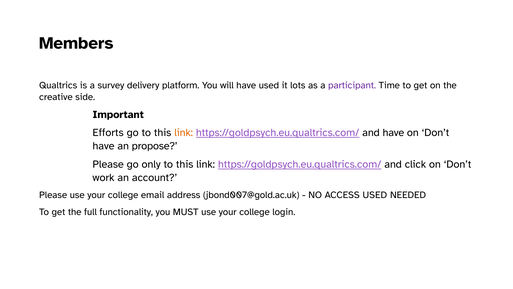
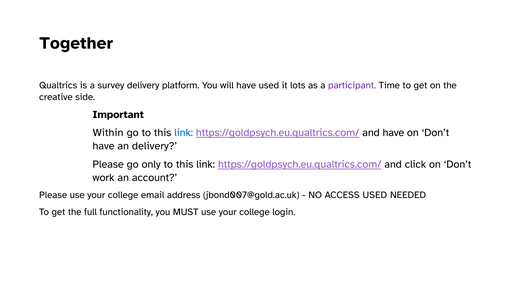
Members: Members -> Together
Efforts: Efforts -> Within
link at (184, 133) colour: orange -> blue
an propose: propose -> delivery
